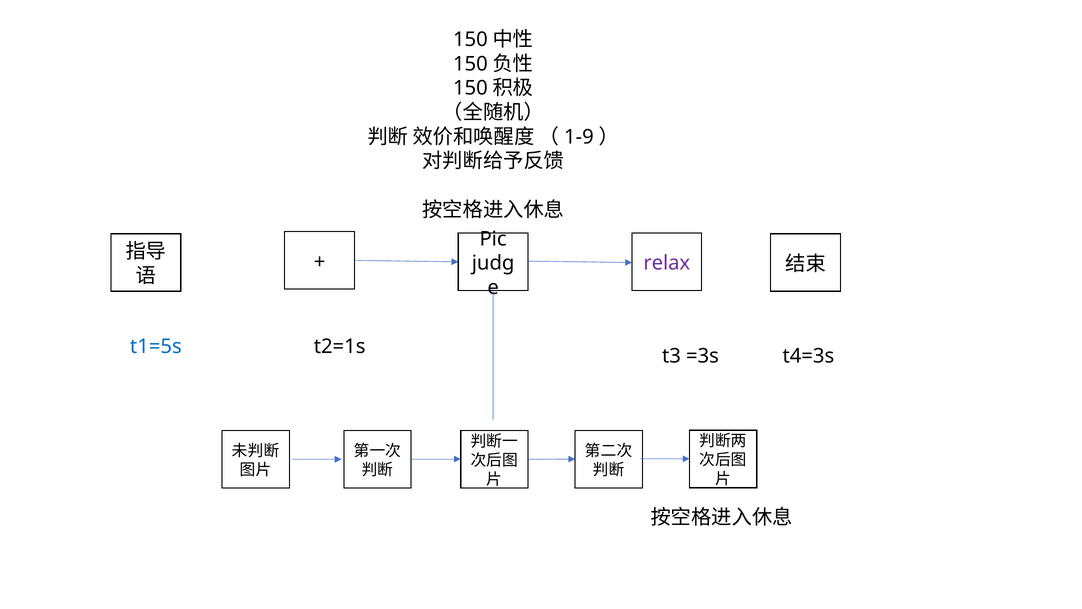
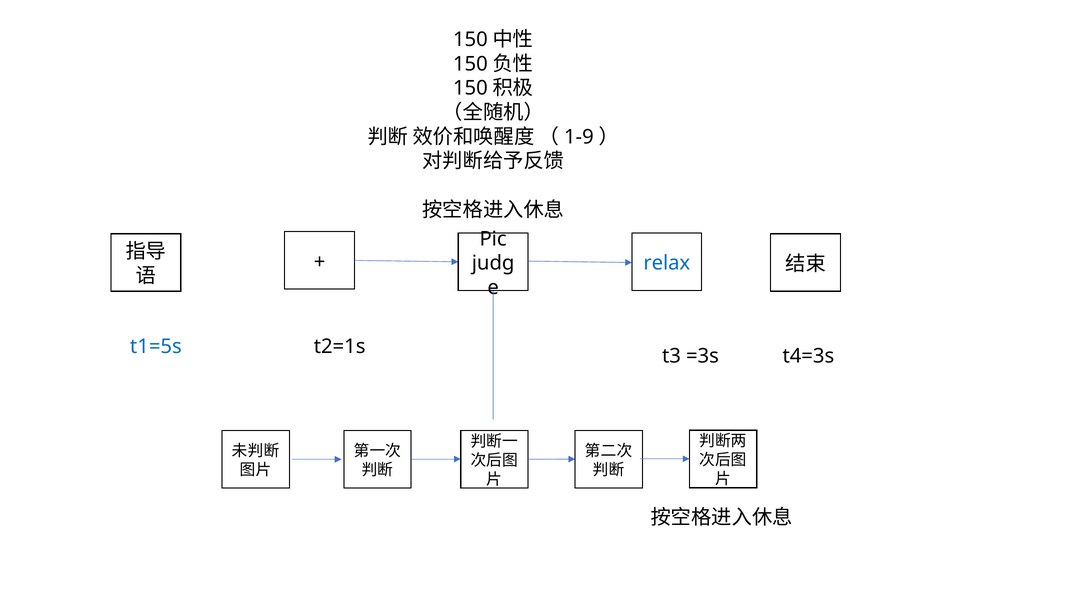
relax colour: purple -> blue
